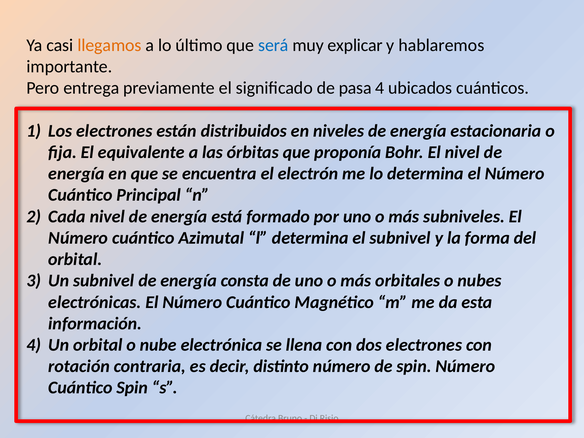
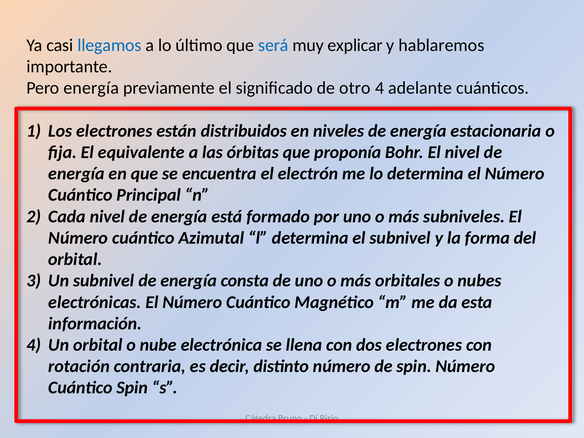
llegamos colour: orange -> blue
Pero entrega: entrega -> energía
pasa: pasa -> otro
ubicados: ubicados -> adelante
